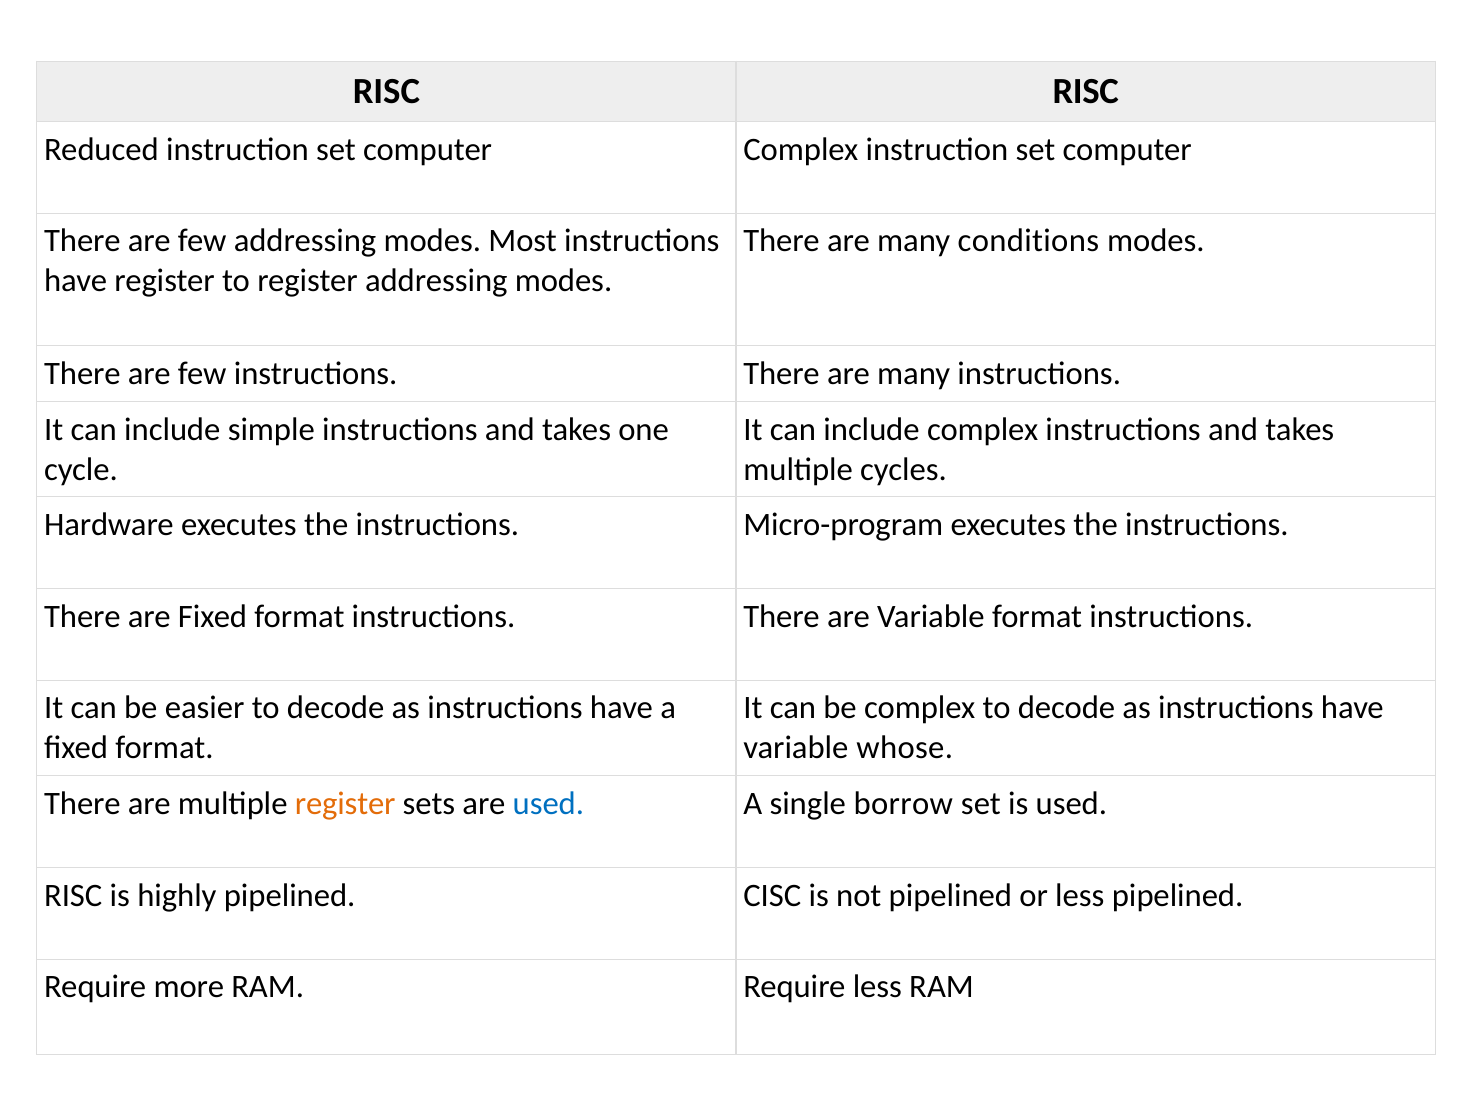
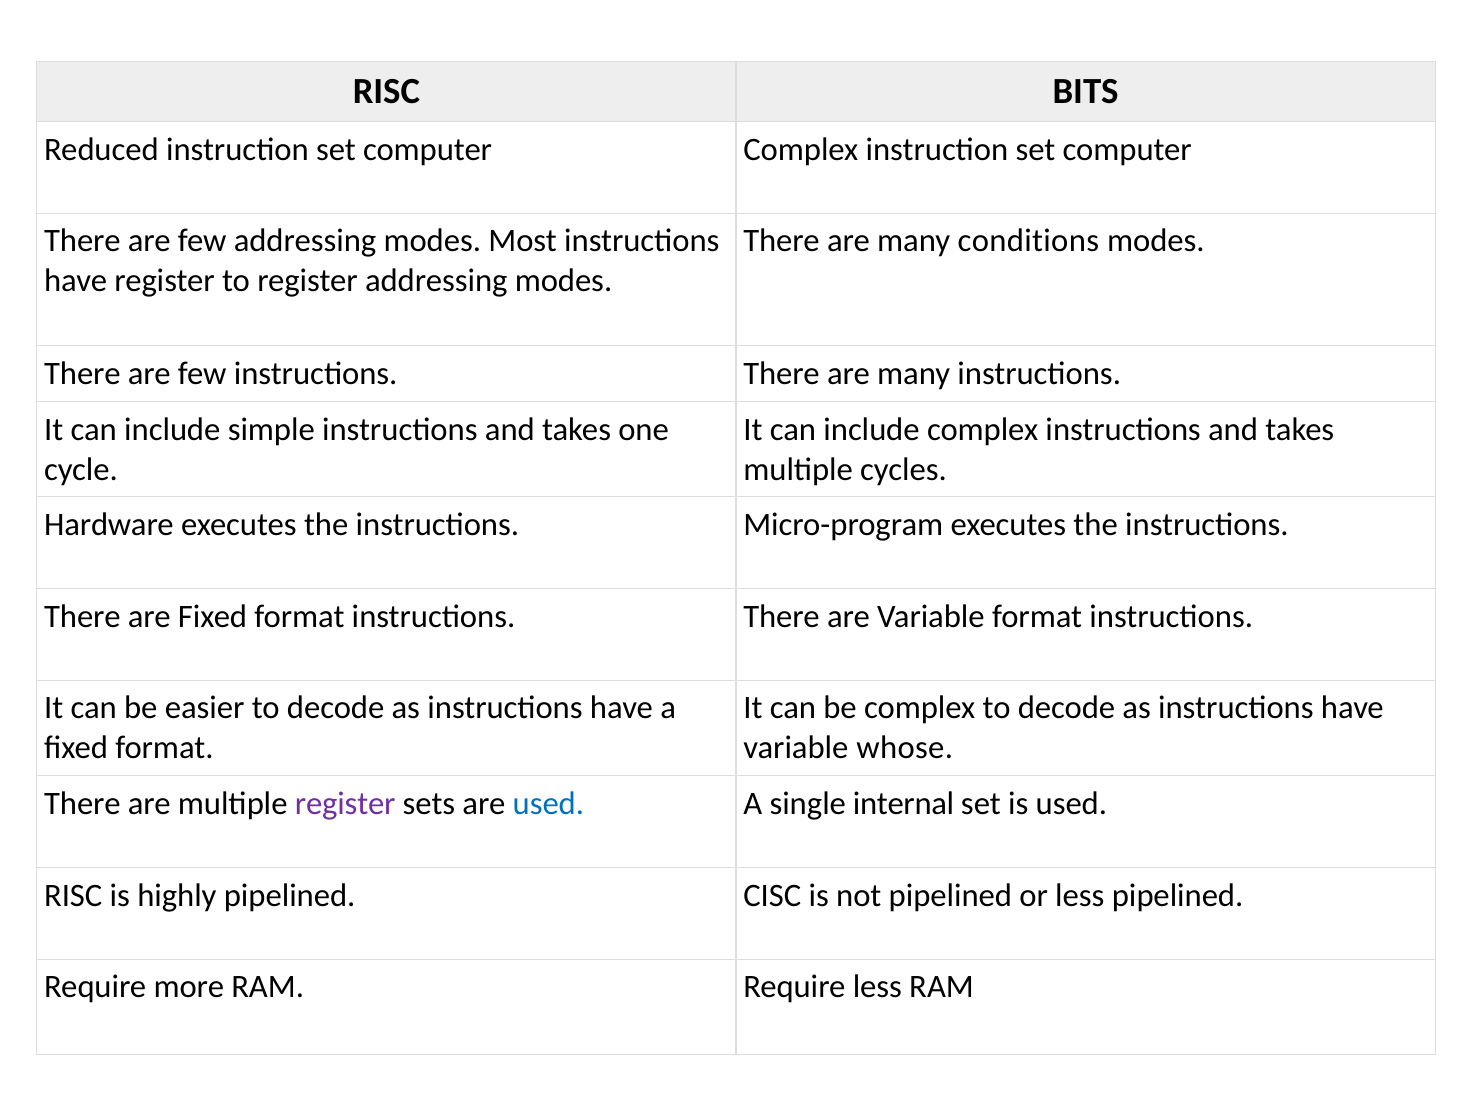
RISC RISC: RISC -> BITS
register at (345, 803) colour: orange -> purple
borrow: borrow -> internal
